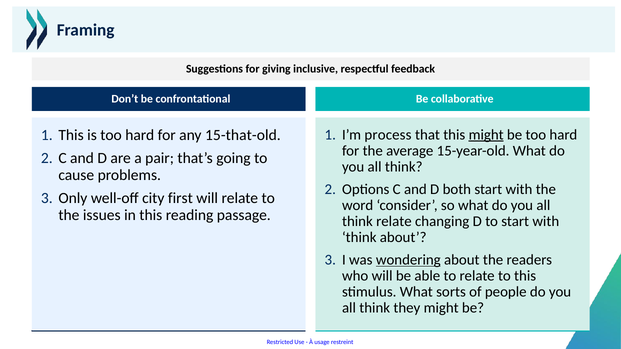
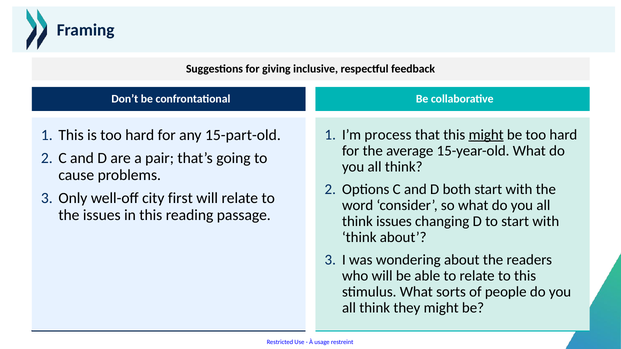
15-that-old: 15-that-old -> 15-part-old
think relate: relate -> issues
wondering underline: present -> none
